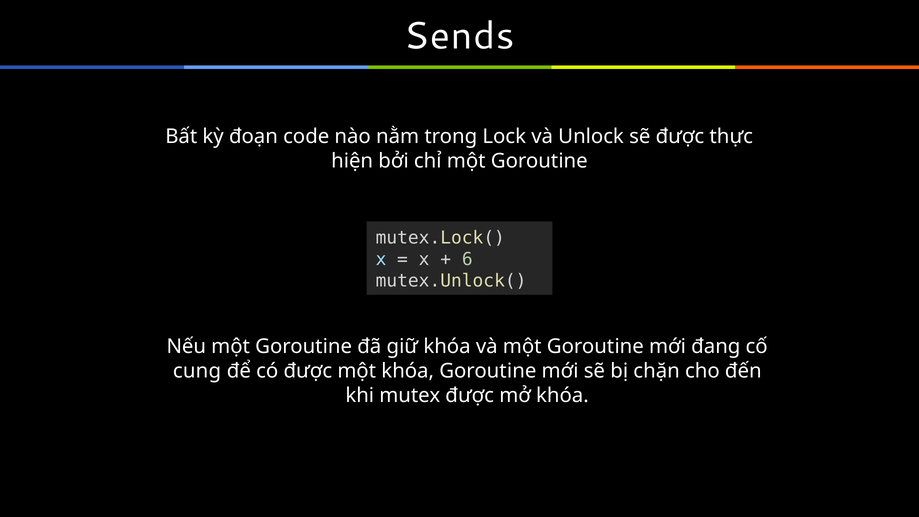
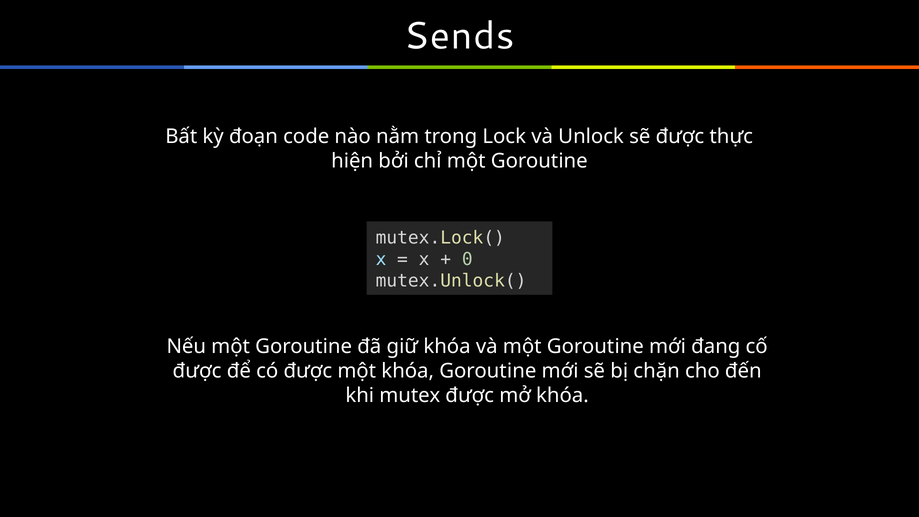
6: 6 -> 0
cung at (197, 371): cung -> được
